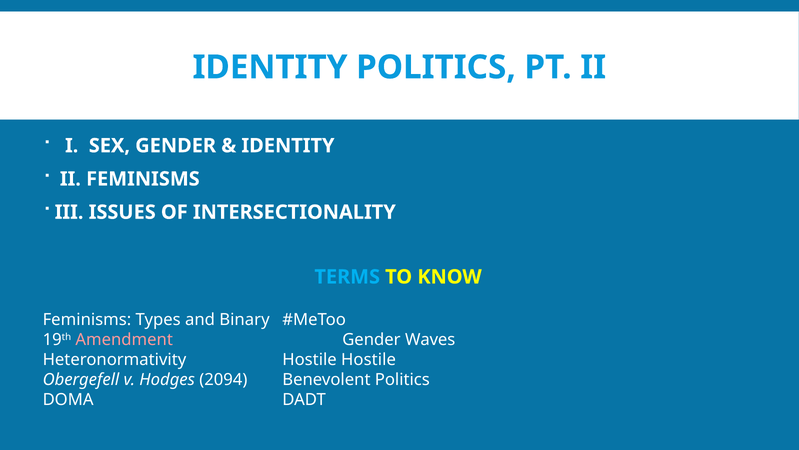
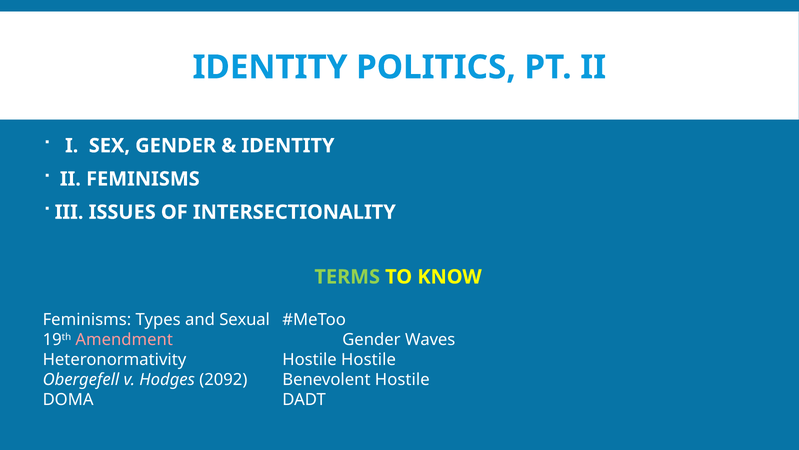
TERMS colour: light blue -> light green
Binary: Binary -> Sexual
2094: 2094 -> 2092
Benevolent Politics: Politics -> Hostile
